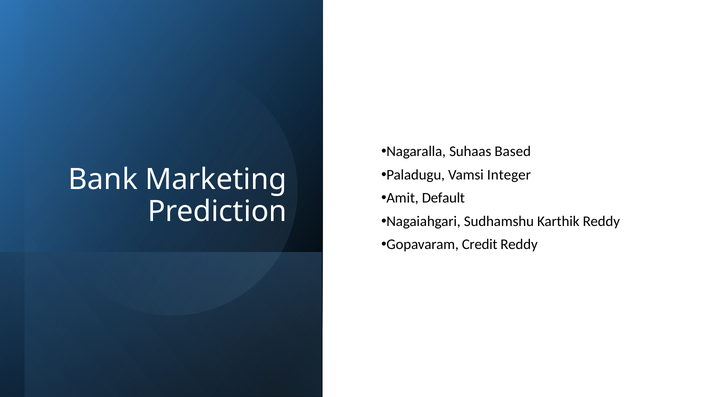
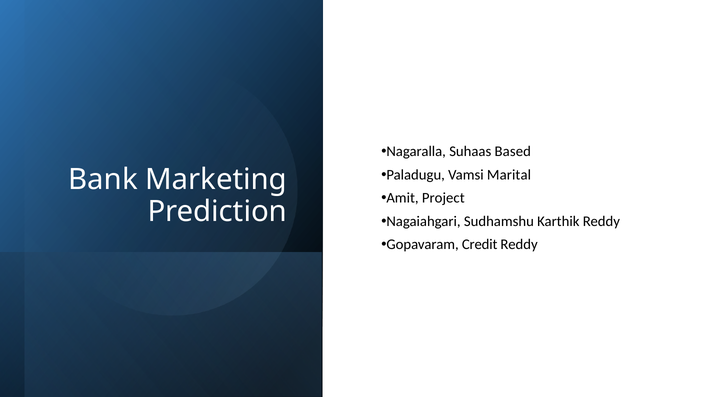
Integer: Integer -> Marital
Default: Default -> Project
